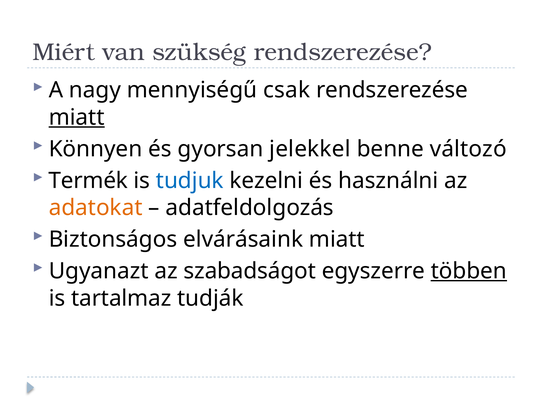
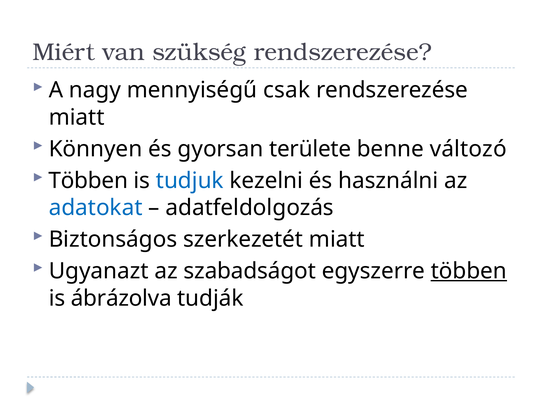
miatt at (77, 117) underline: present -> none
jelekkel: jelekkel -> területe
Termék at (88, 180): Termék -> Többen
adatokat colour: orange -> blue
elvárásaink: elvárásaink -> szerkezetét
tartalmaz: tartalmaz -> ábrázolva
